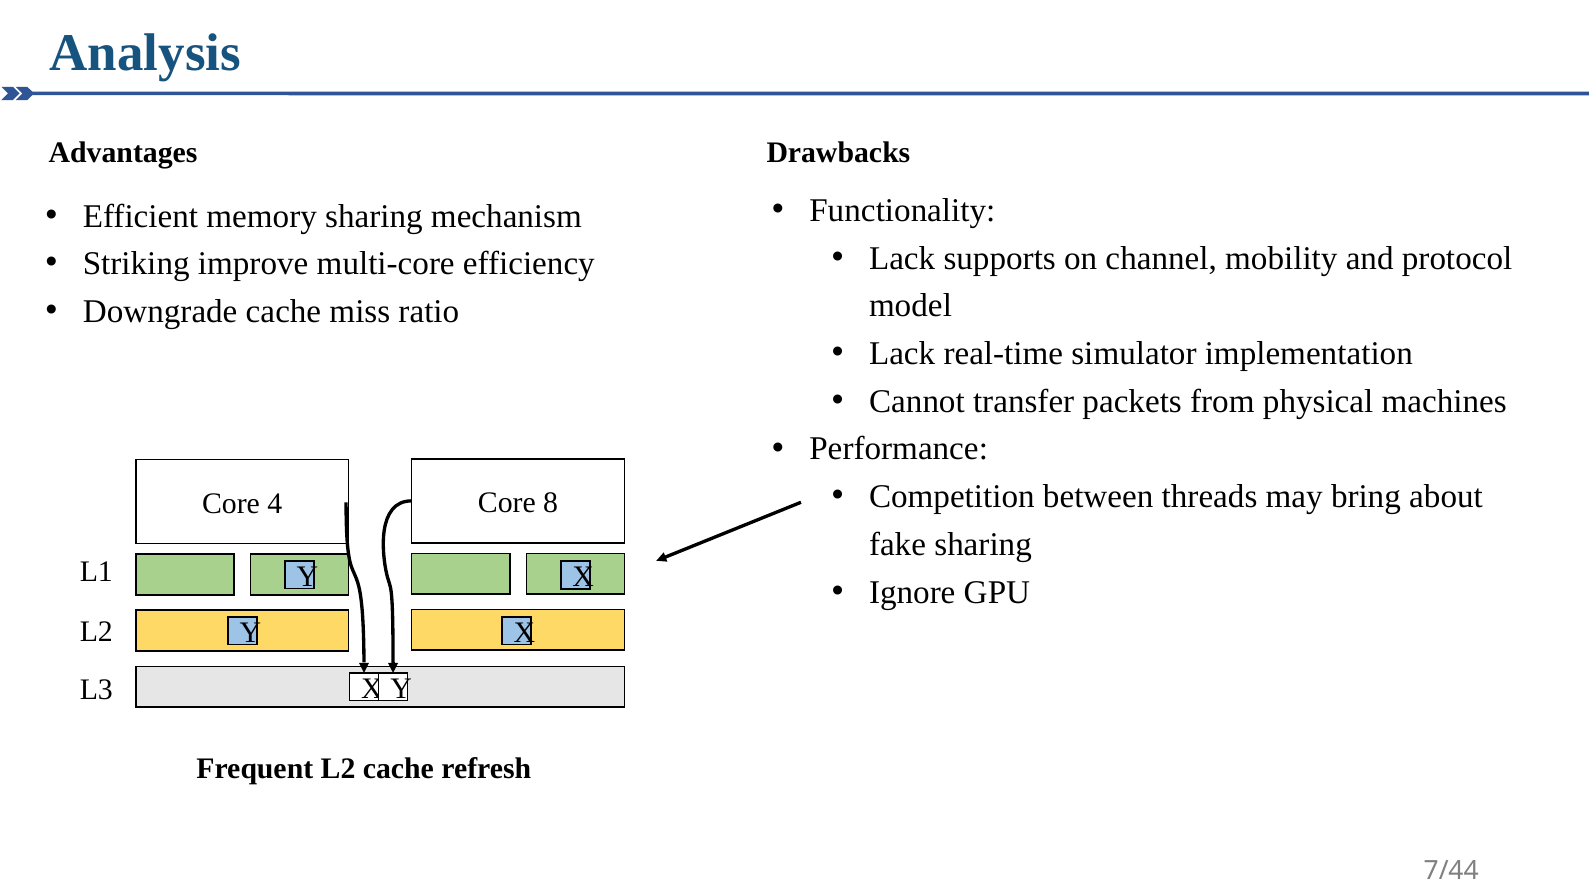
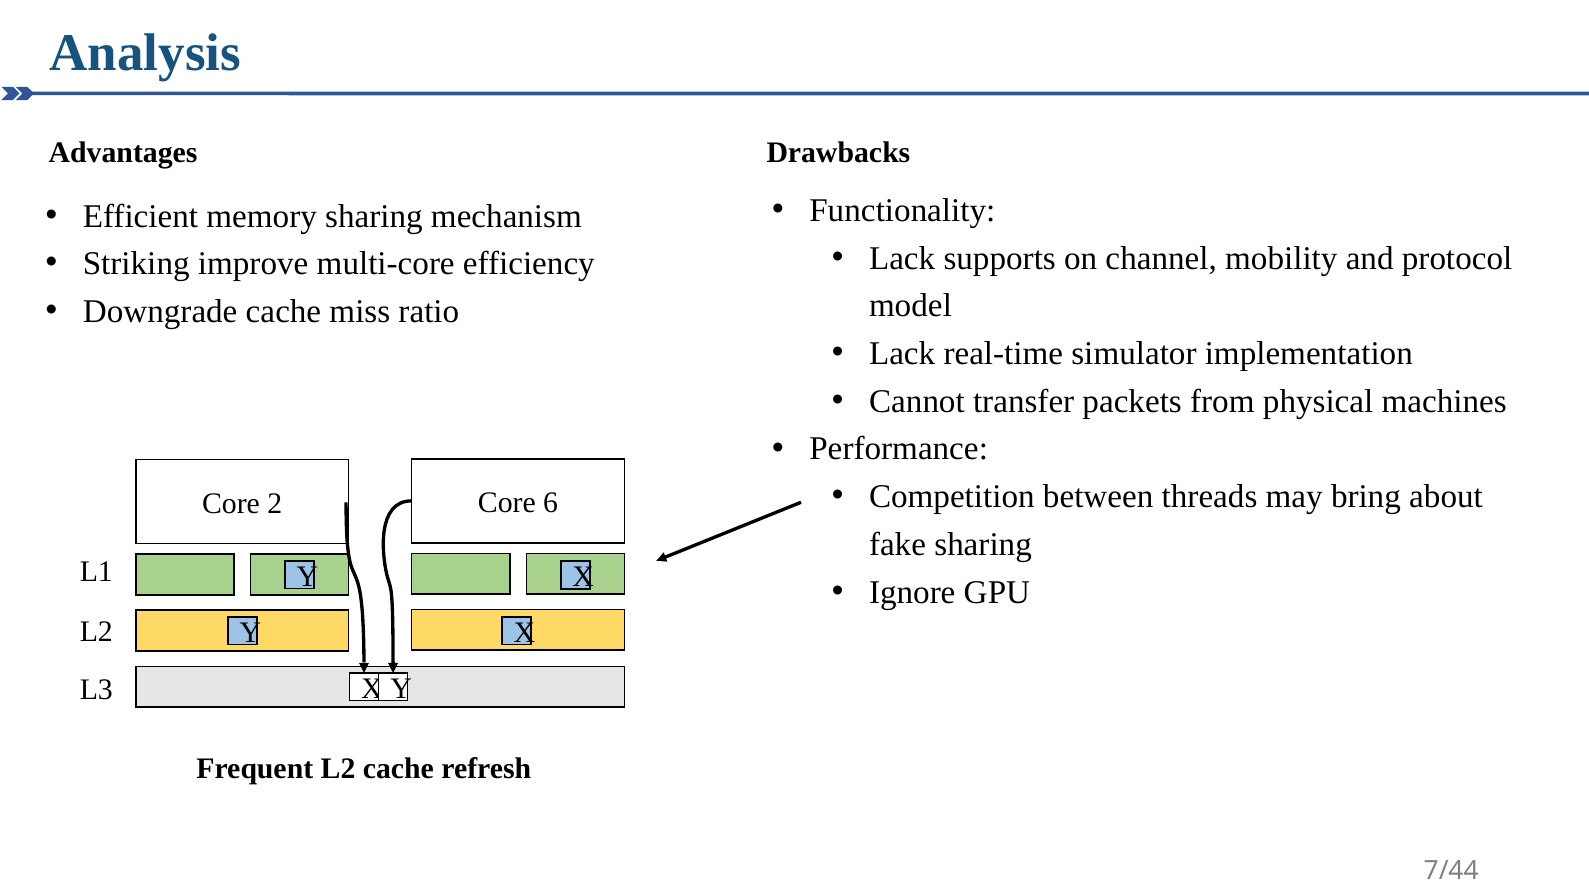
4: 4 -> 2
8: 8 -> 6
